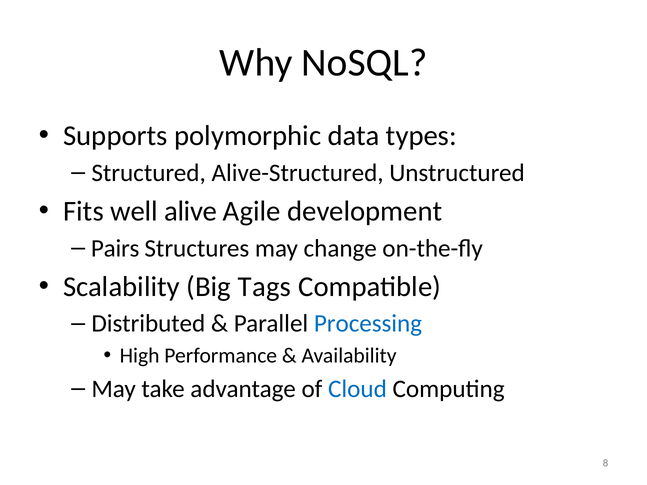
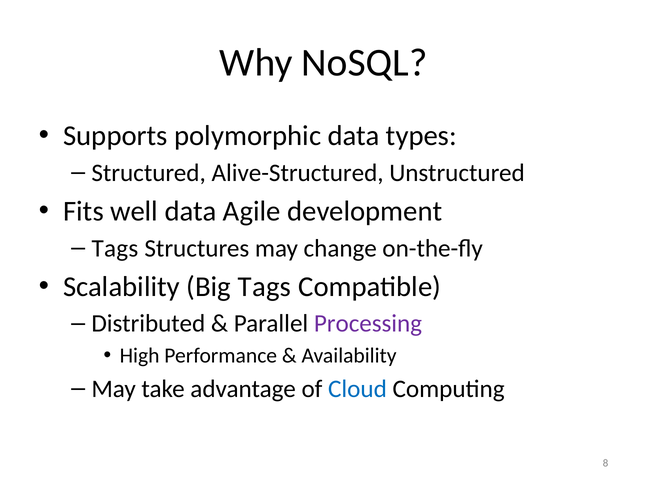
well alive: alive -> data
Pairs at (115, 248): Pairs -> Tags
Processing colour: blue -> purple
